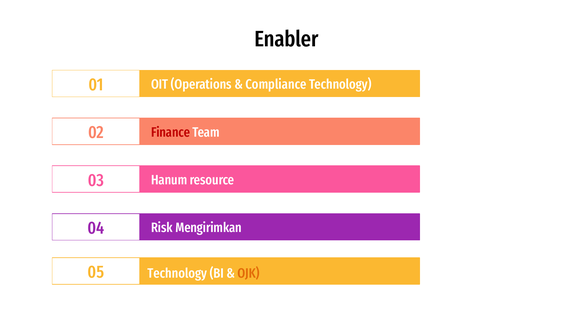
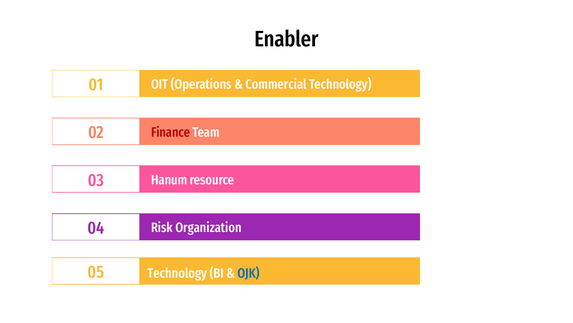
Compliance: Compliance -> Commercial
Mengirimkan: Mengirimkan -> Organization
OJK colour: orange -> blue
